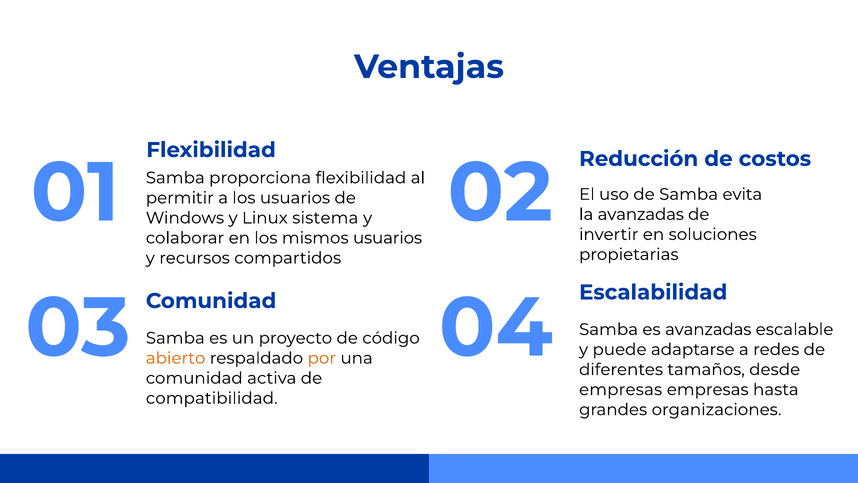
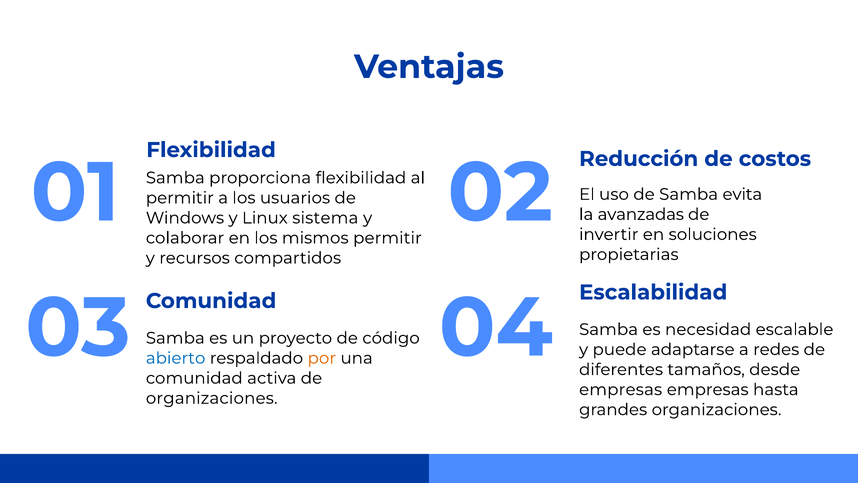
mismos usuarios: usuarios -> permitir
es avanzadas: avanzadas -> necesidad
abierto colour: orange -> blue
compatibilidad at (212, 398): compatibilidad -> organizaciones
